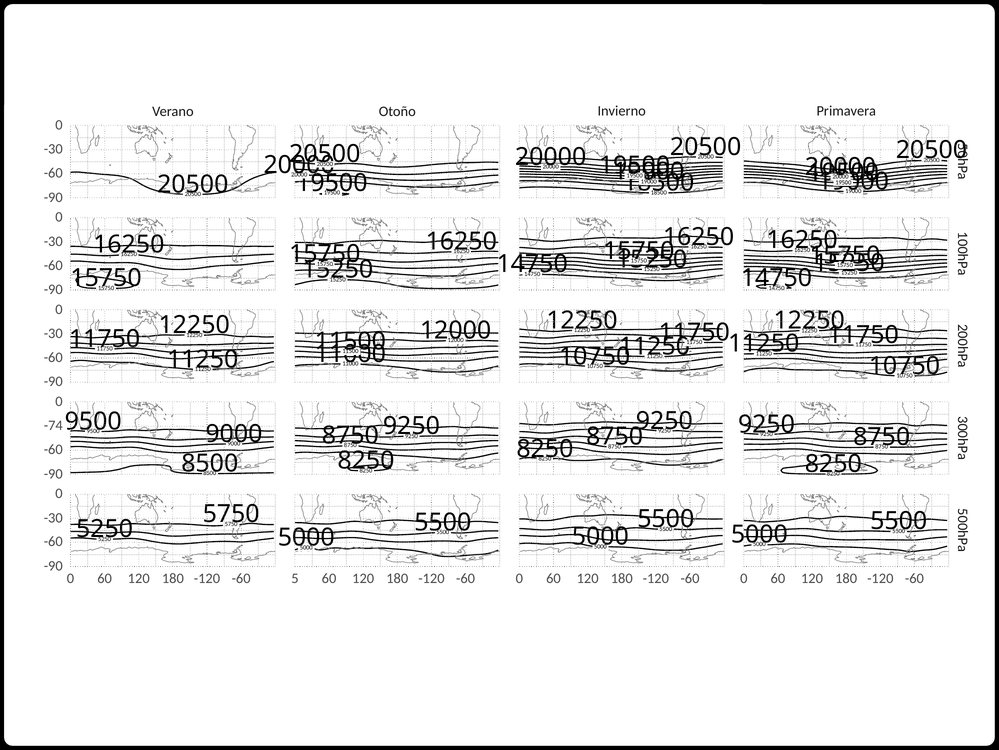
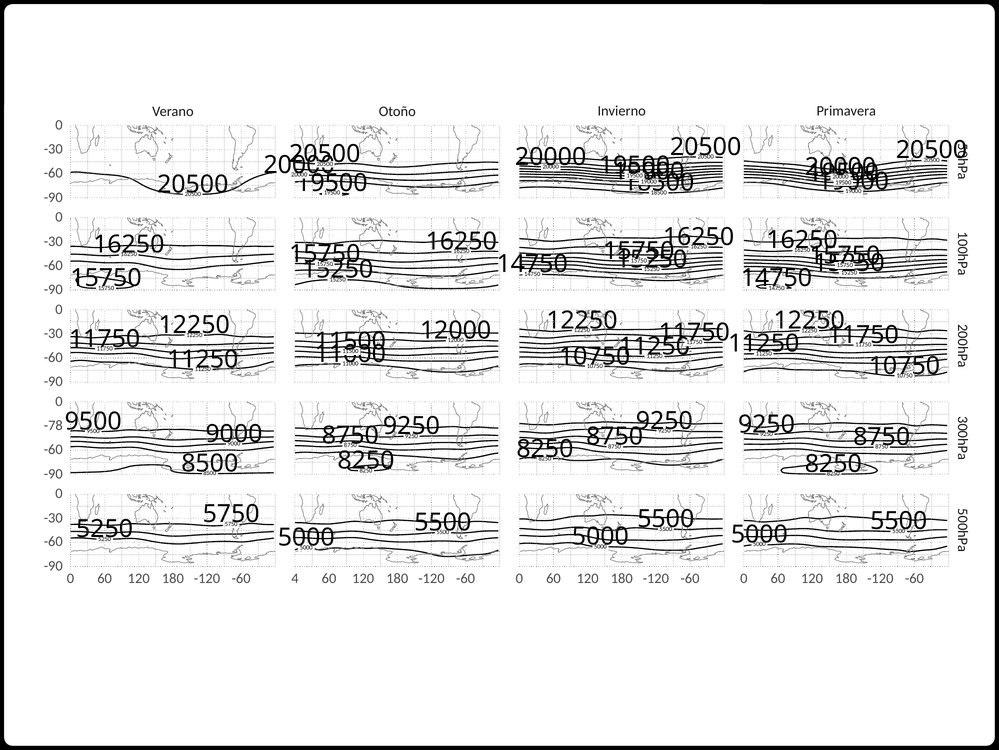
-74: -74 -> -78
-60 5: 5 -> 4
